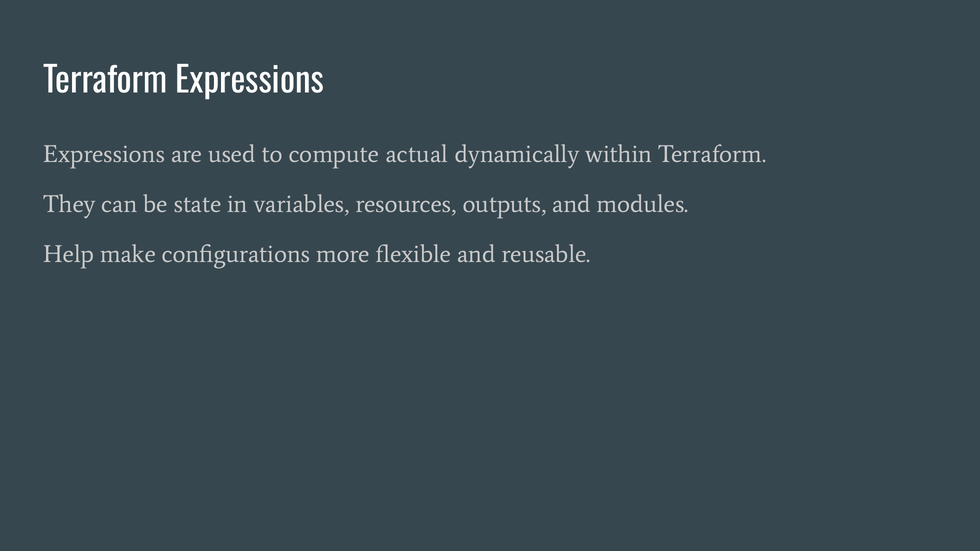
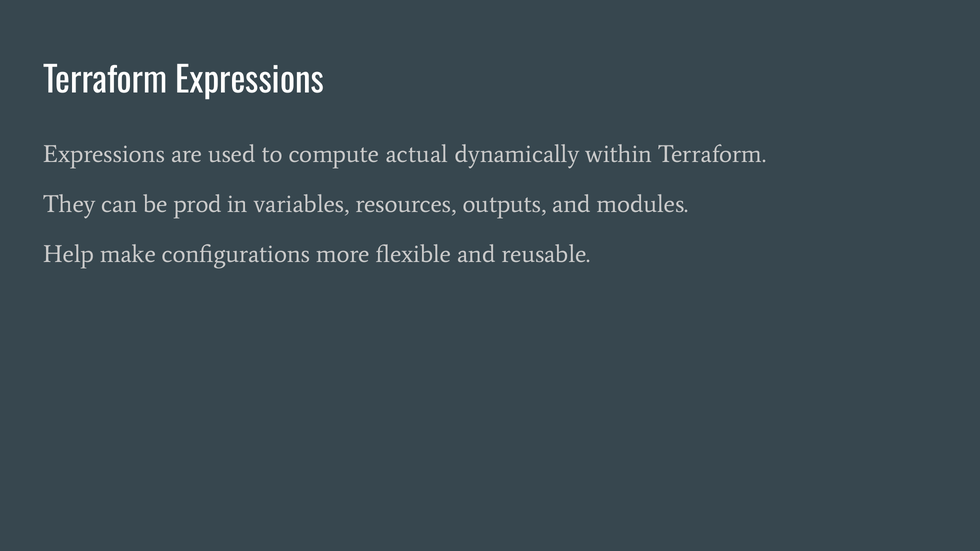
state: state -> prod
